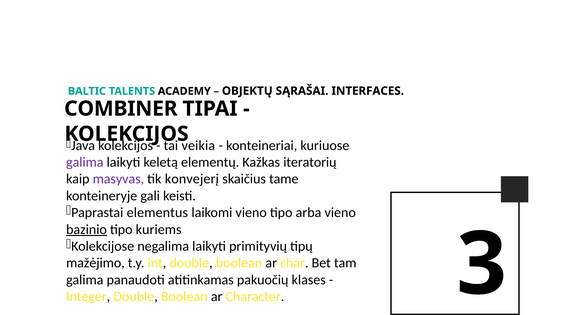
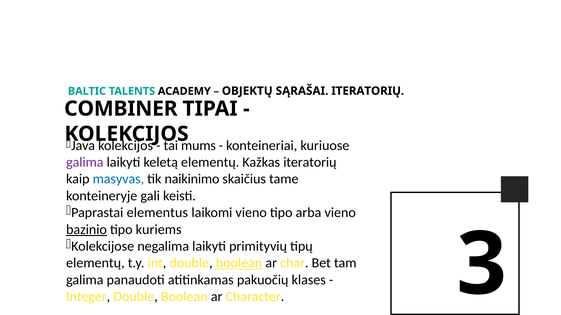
SĄRAŠAI INTERFACES: INTERFACES -> ITERATORIŲ
veikia: veikia -> mums
masyvas colour: purple -> blue
konvejerį: konvejerį -> naikinimo
mažėjimo at (95, 263): mažėjimo -> elementų
boolean at (239, 263) underline: none -> present
